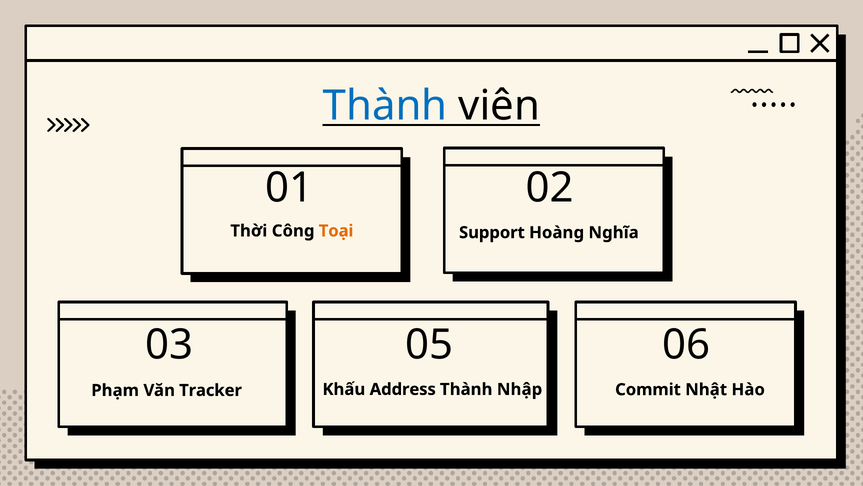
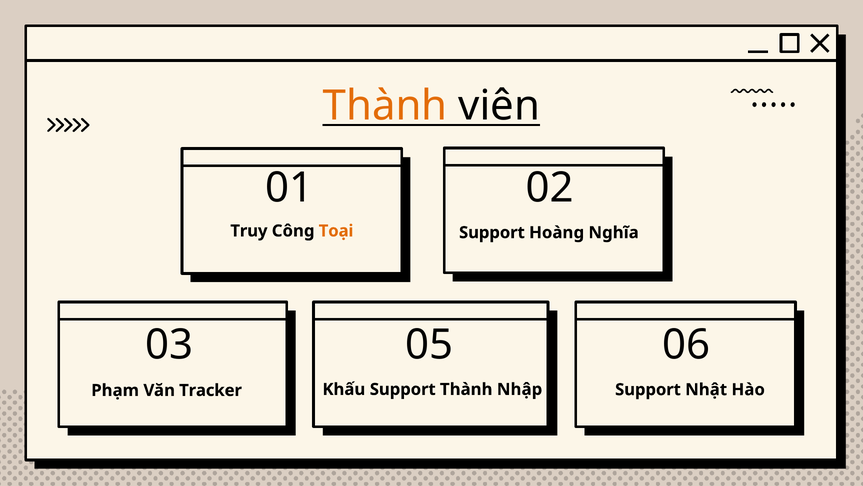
Thành at (385, 106) colour: blue -> orange
Thời: Thời -> Truy
Khấu Address: Address -> Support
Commit at (648, 389): Commit -> Support
